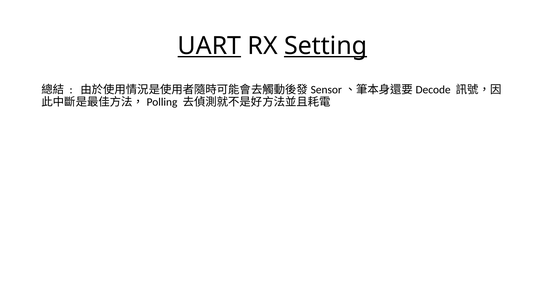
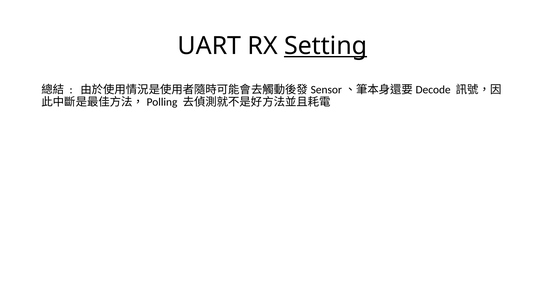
UART underline: present -> none
